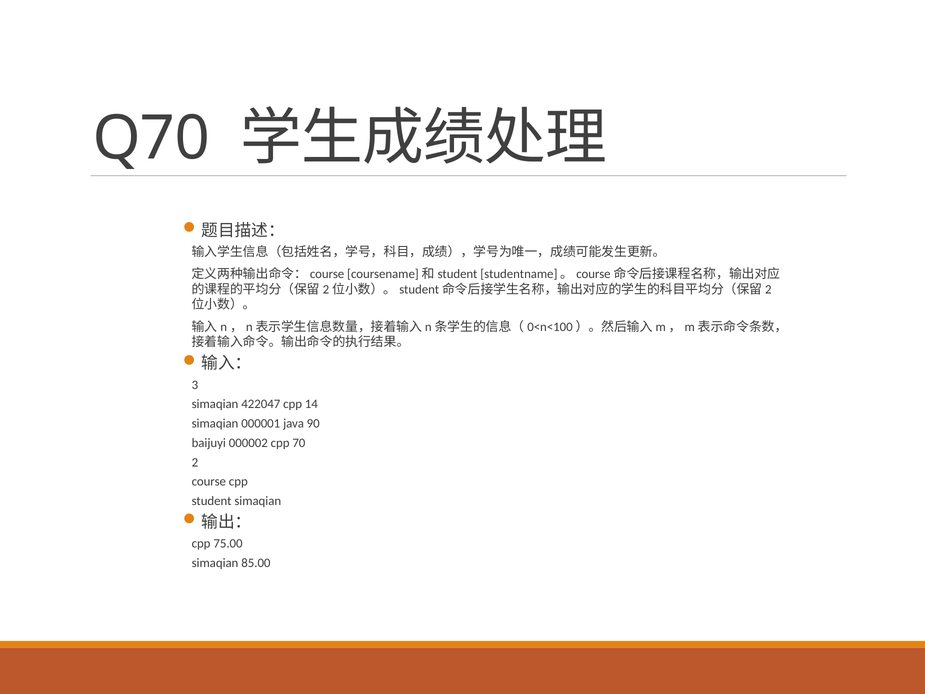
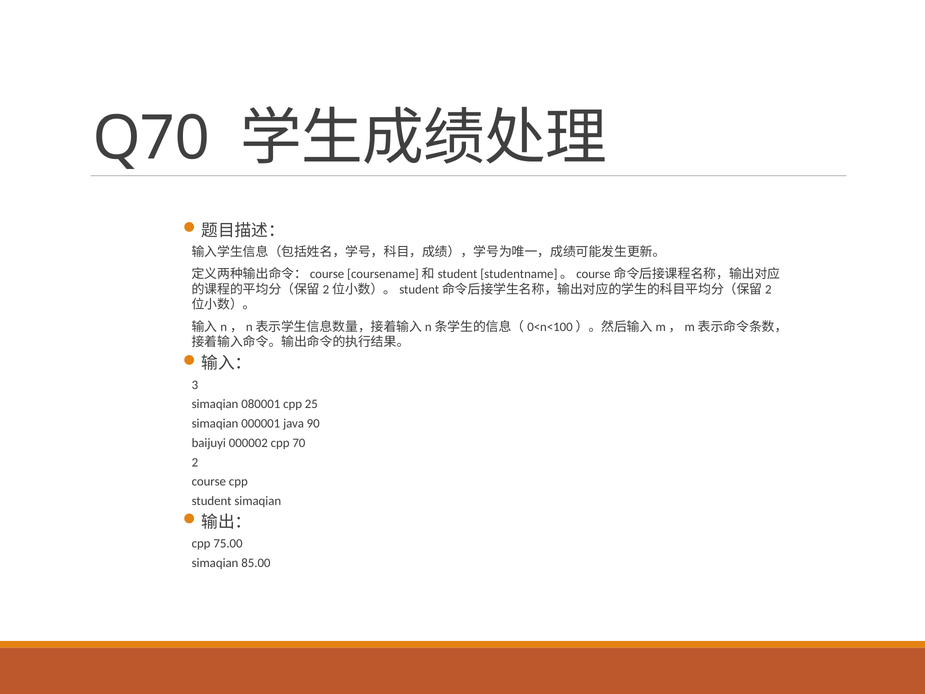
422047: 422047 -> 080001
14: 14 -> 25
